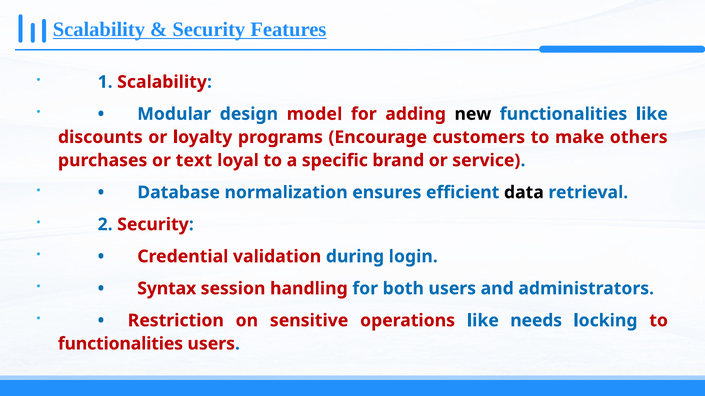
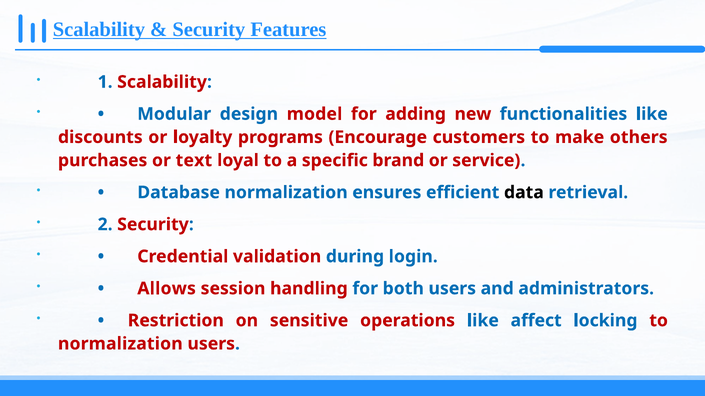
new colour: black -> red
Syntax: Syntax -> Allows
needs: needs -> affect
functionalities at (120, 344): functionalities -> normalization
